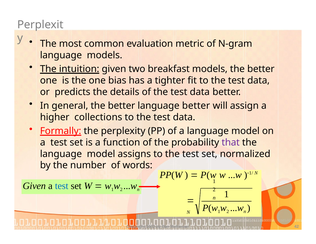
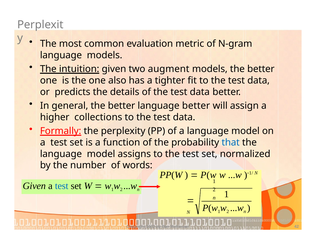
breakfast: breakfast -> augment
bias: bias -> also
that colour: purple -> blue
